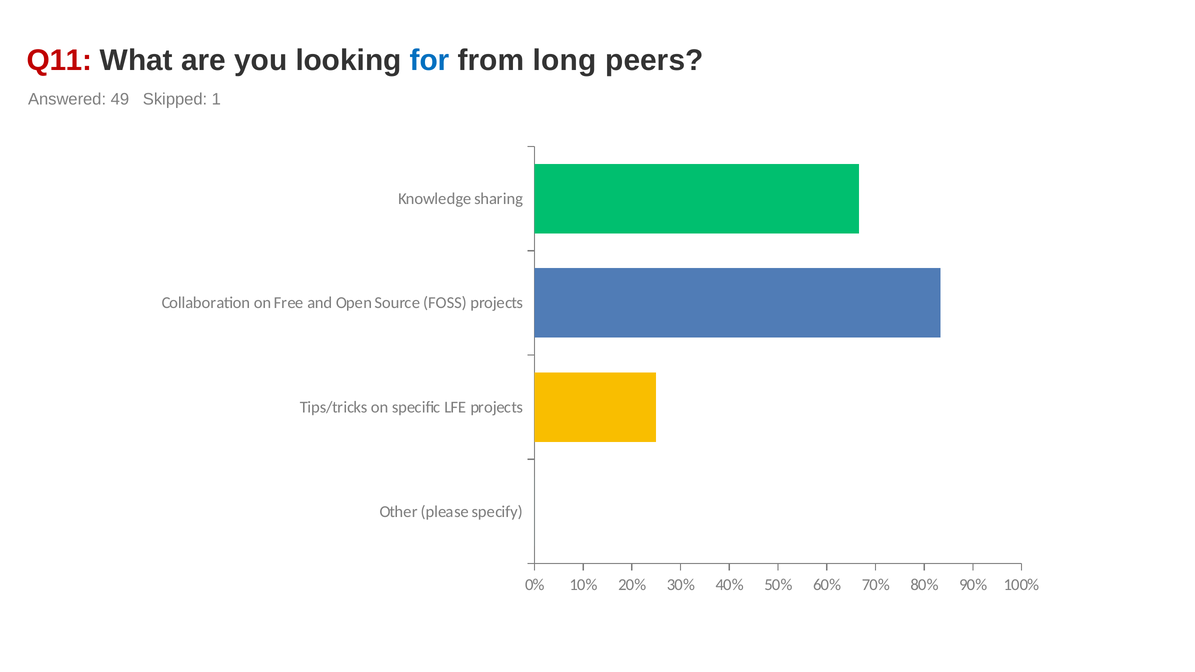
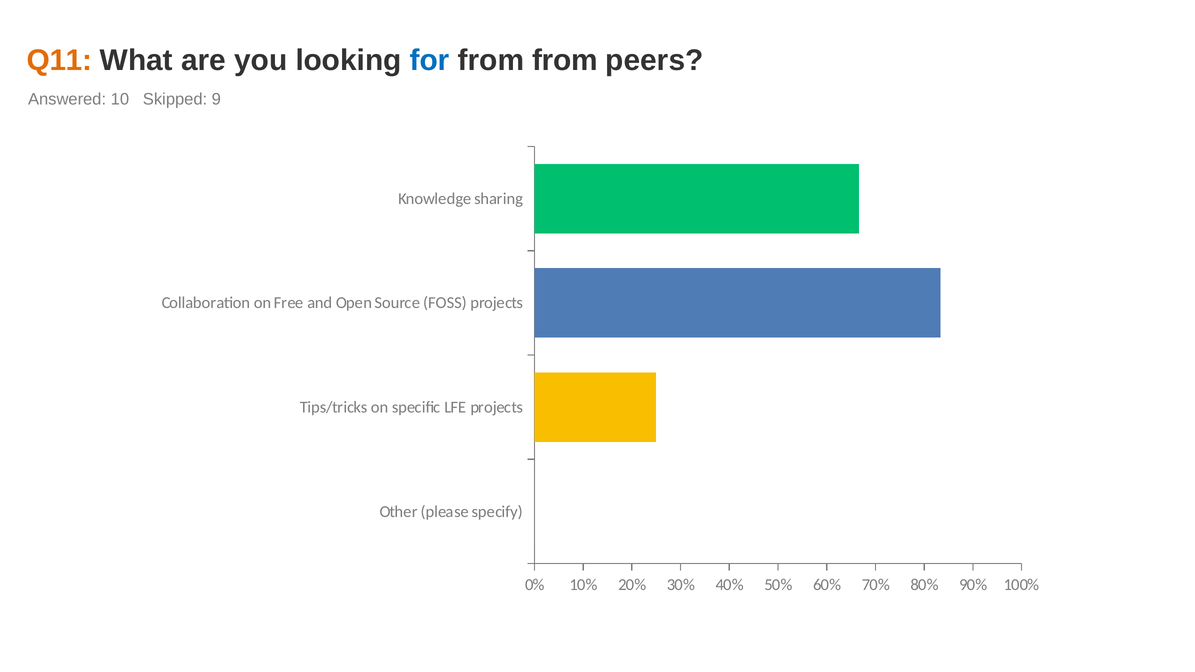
Q11 colour: red -> orange
from long: long -> from
49: 49 -> 10
1: 1 -> 9
